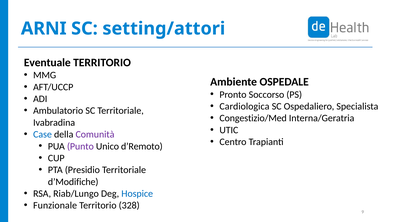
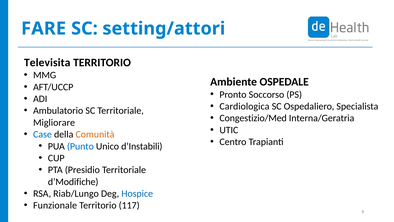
ARNI: ARNI -> FARE
Eventuale: Eventuale -> Televisita
Ivabradina: Ivabradina -> Migliorare
Comunità colour: purple -> orange
Punto colour: purple -> blue
d’Remoto: d’Remoto -> d’Instabili
328: 328 -> 117
